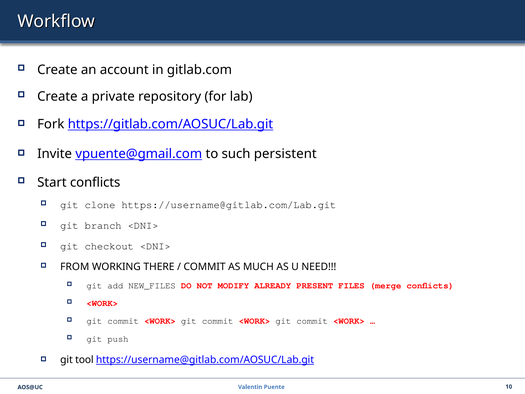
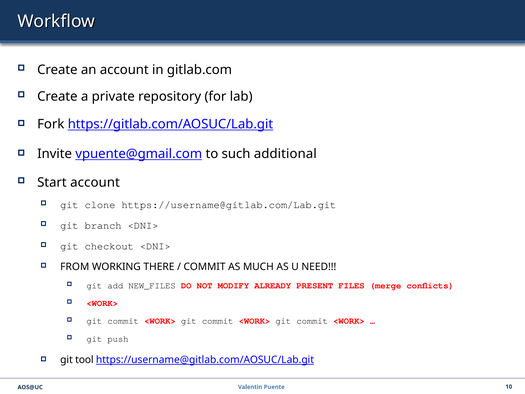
persistent: persistent -> additional
Start conflicts: conflicts -> account
